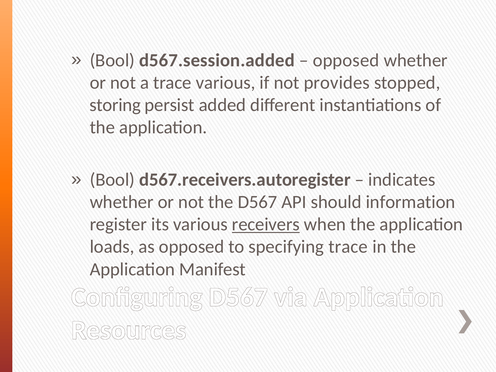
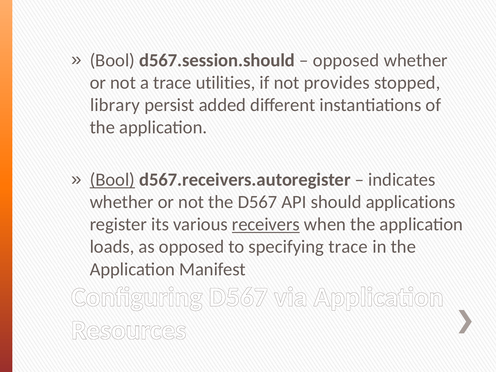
d567.session.added: d567.session.added -> d567.session.should
trace various: various -> utilities
storing: storing -> library
Bool at (112, 180) underline: none -> present
information: information -> applications
